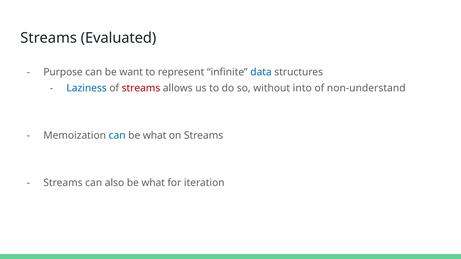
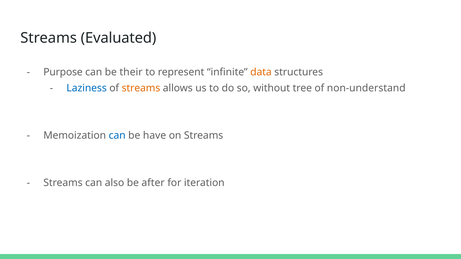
want: want -> their
data colour: blue -> orange
streams at (141, 88) colour: red -> orange
into: into -> tree
what at (155, 136): what -> have
also be what: what -> after
